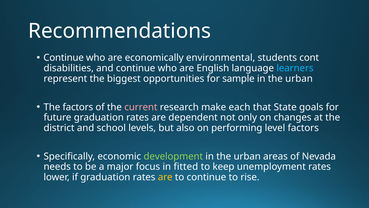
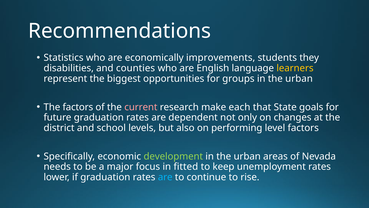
Continue at (64, 58): Continue -> Statistics
environmental: environmental -> improvements
cont: cont -> they
and continue: continue -> counties
learners colour: light blue -> yellow
sample: sample -> groups
are at (165, 177) colour: yellow -> light blue
